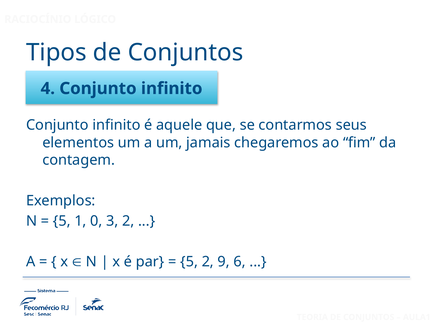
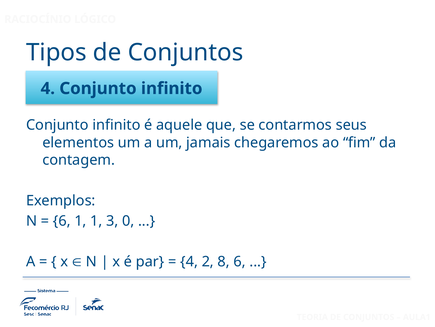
5 at (62, 221): 5 -> 6
1 0: 0 -> 1
3 2: 2 -> 0
5 at (189, 261): 5 -> 4
9: 9 -> 8
